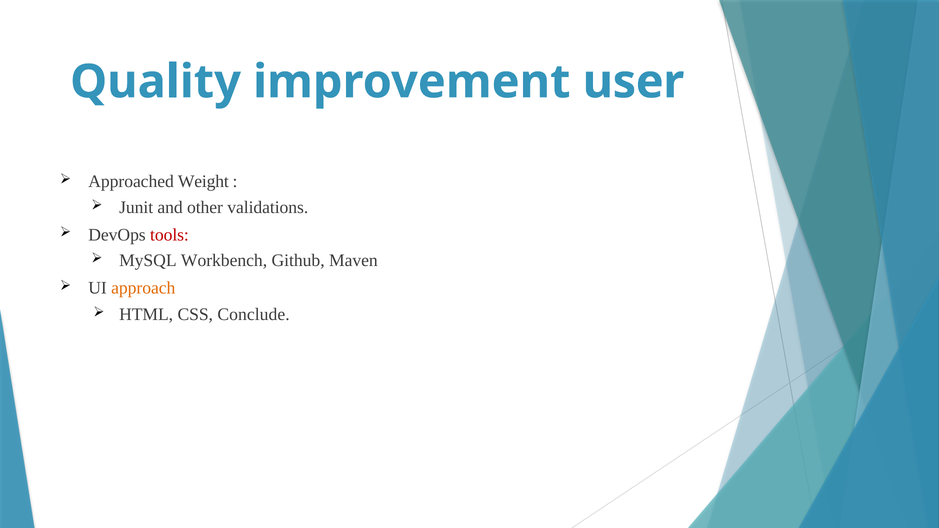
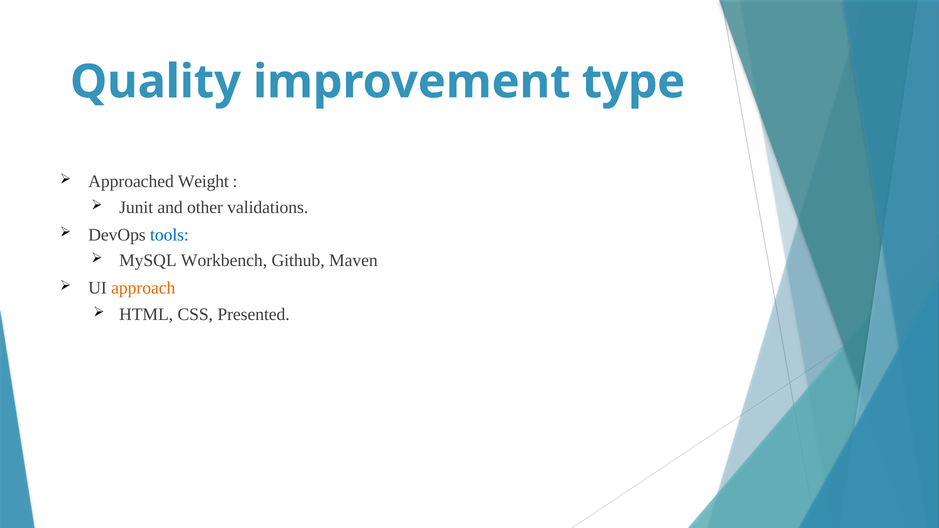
user: user -> type
tools colour: red -> blue
Conclude: Conclude -> Presented
